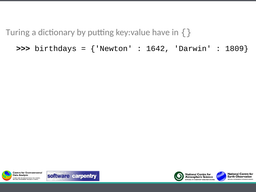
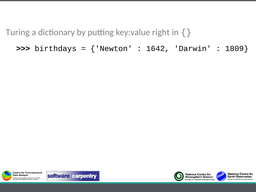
have: have -> right
